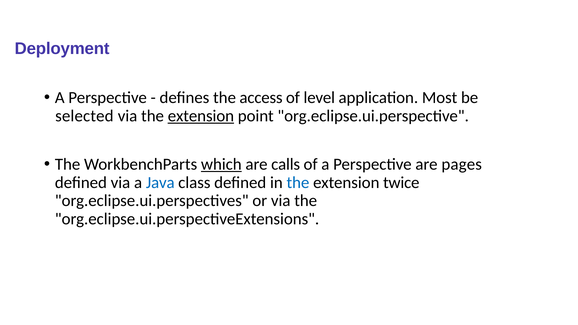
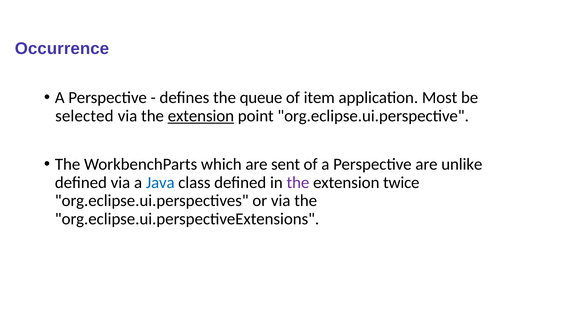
Deployment: Deployment -> Occurrence
access: access -> queue
level: level -> item
which underline: present -> none
calls: calls -> sent
pages: pages -> unlike
the at (298, 183) colour: blue -> purple
